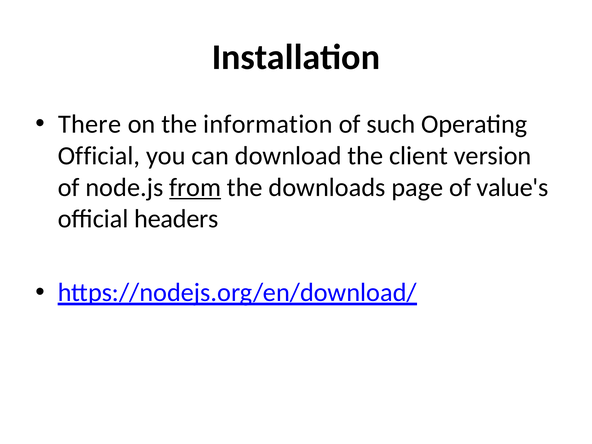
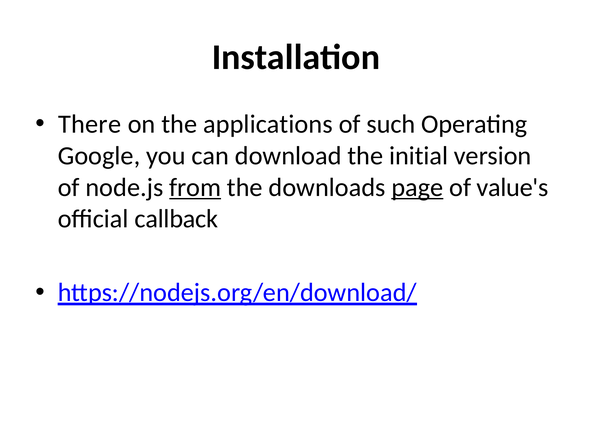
information: information -> applications
Official at (99, 156): Official -> Google
client: client -> initial
page underline: none -> present
headers: headers -> callback
